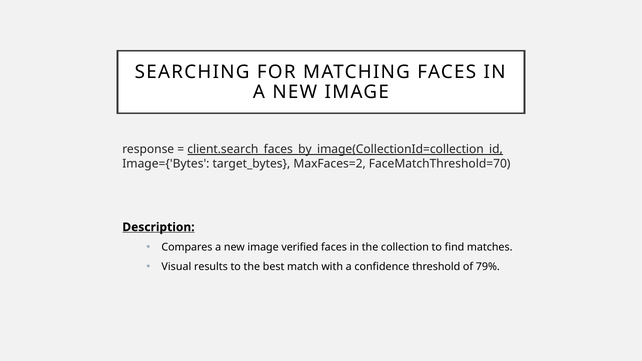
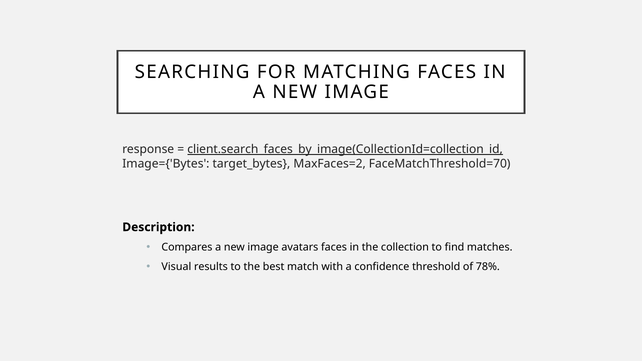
Description underline: present -> none
verified: verified -> avatars
79%: 79% -> 78%
